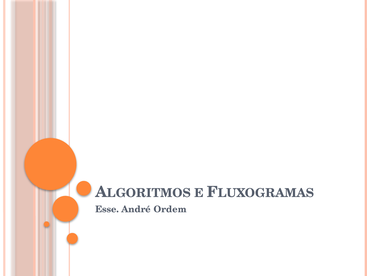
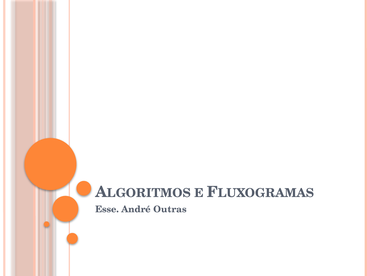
Ordem: Ordem -> Outras
